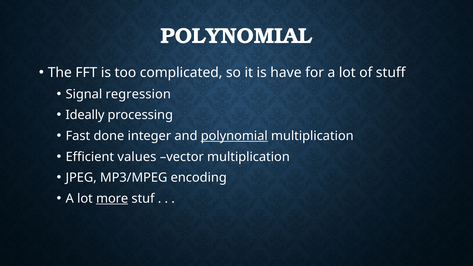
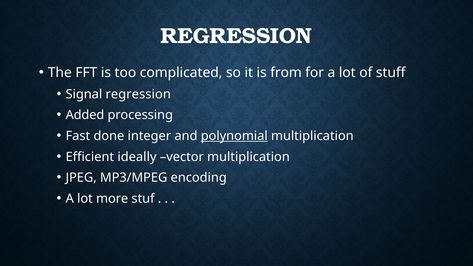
POLYNOMIAL at (236, 36): POLYNOMIAL -> REGRESSION
have: have -> from
Ideally: Ideally -> Added
values: values -> ideally
more underline: present -> none
